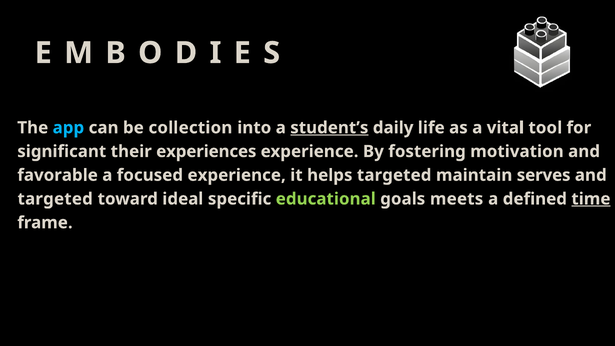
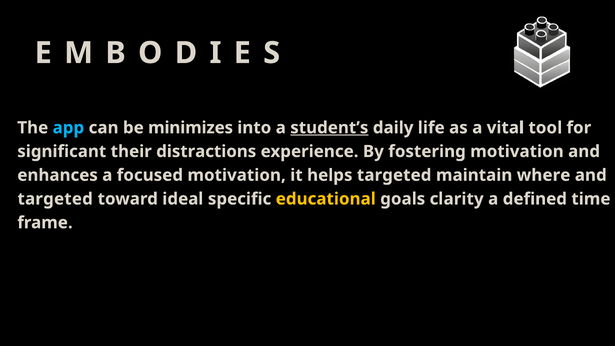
collection: collection -> minimizes
experiences: experiences -> distractions
favorable: favorable -> enhances
focused experience: experience -> motivation
serves: serves -> where
educational colour: light green -> yellow
meets: meets -> clarity
time underline: present -> none
